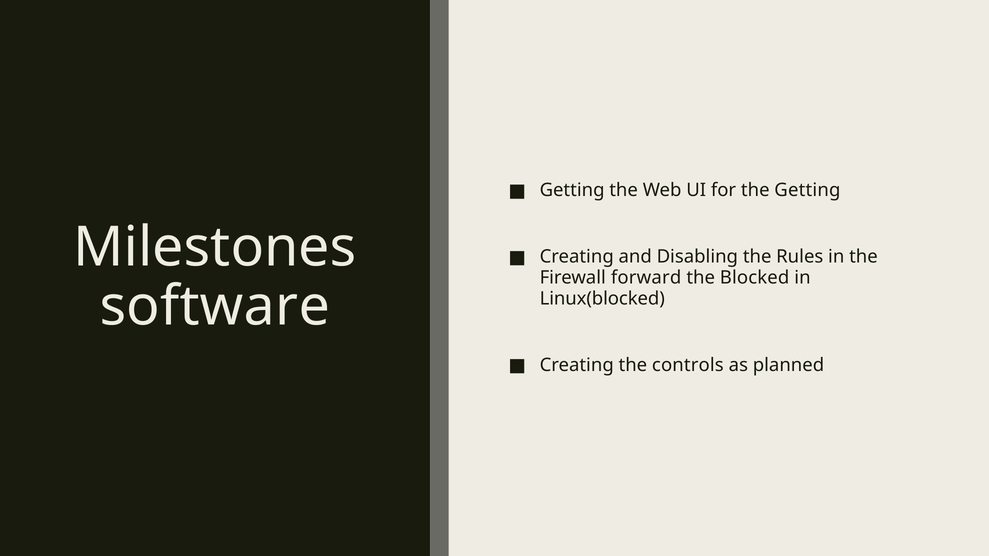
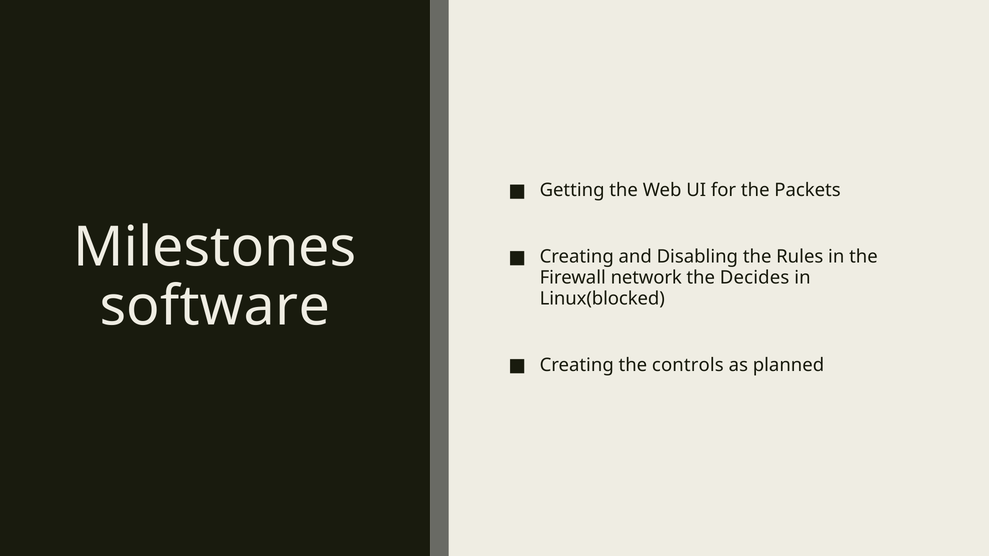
the Getting: Getting -> Packets
forward: forward -> network
Blocked: Blocked -> Decides
